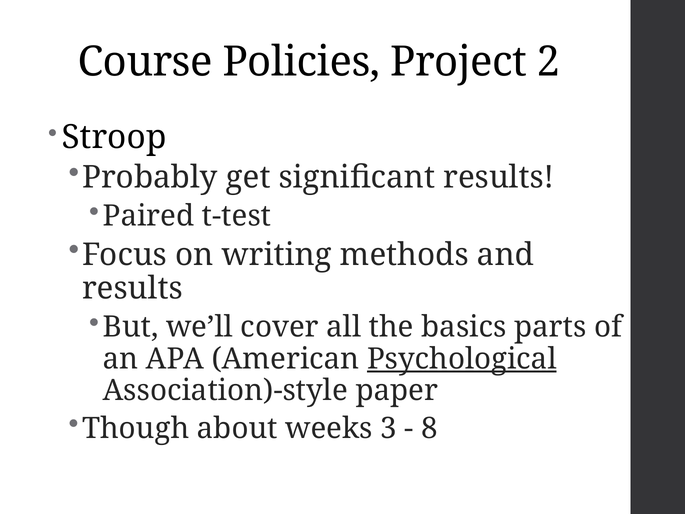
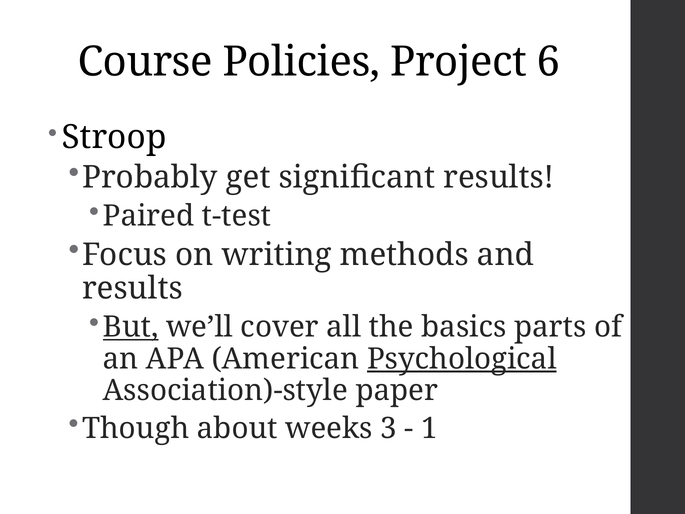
2: 2 -> 6
But underline: none -> present
8: 8 -> 1
